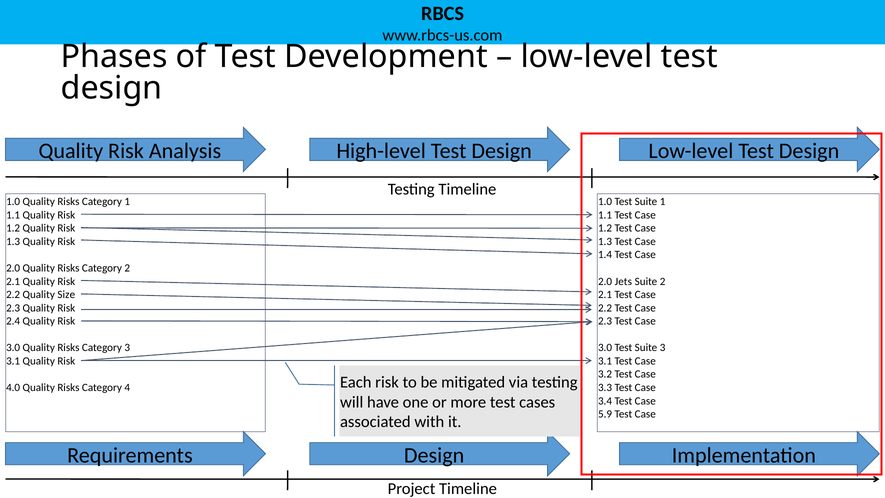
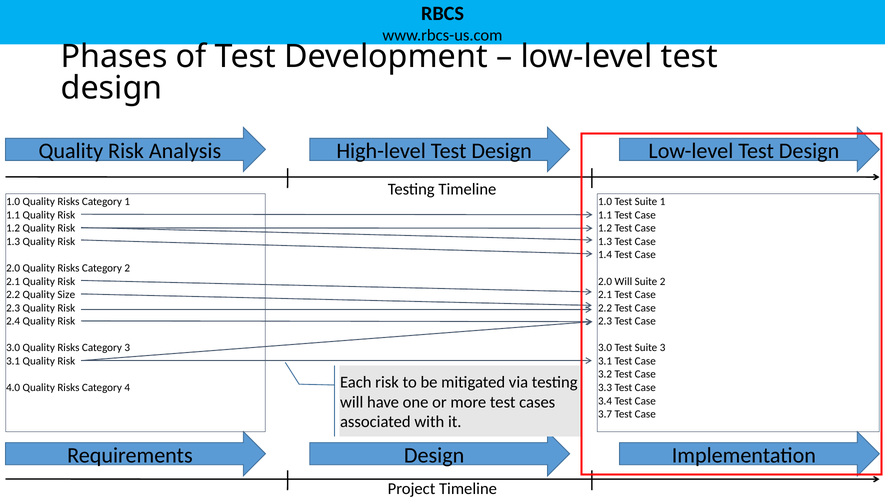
2.0 Jets: Jets -> Will
5.9: 5.9 -> 3.7
